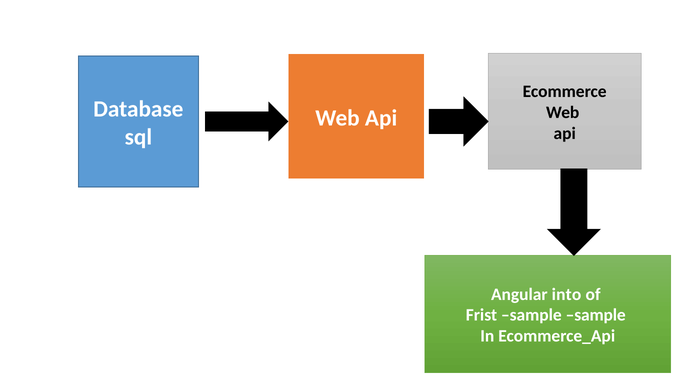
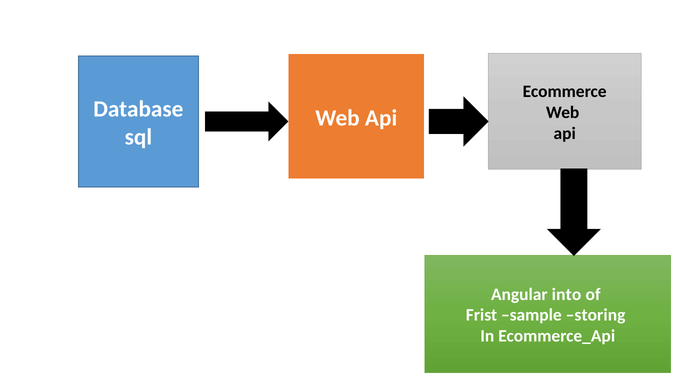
sample sample: sample -> storing
